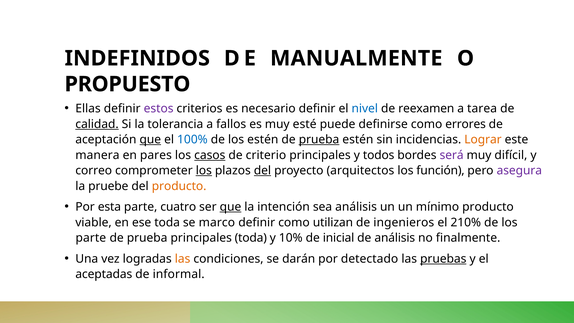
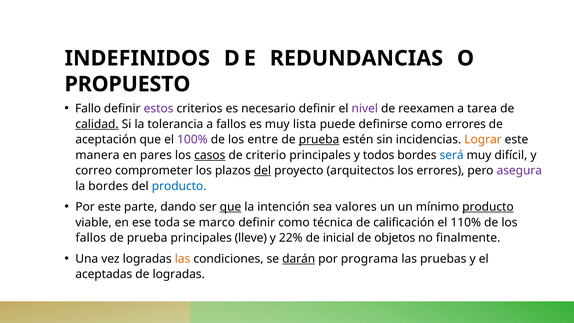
MANUALMENTE: MANUALMENTE -> REDUNDANCIAS
Ellas: Ellas -> Fallo
nivel colour: blue -> purple
esté: esté -> lista
que at (150, 140) underline: present -> none
100% colour: blue -> purple
los estén: estén -> entre
será colour: purple -> blue
los at (204, 171) underline: present -> none
los función: función -> errores
la pruebe: pruebe -> bordes
producto at (179, 186) colour: orange -> blue
Por esta: esta -> este
cuatro: cuatro -> dando
sea análisis: análisis -> valores
producto at (488, 207) underline: none -> present
utilizan: utilizan -> técnica
ingenieros: ingenieros -> calificación
210%: 210% -> 110%
parte at (91, 238): parte -> fallos
principales toda: toda -> lleve
10%: 10% -> 22%
de análisis: análisis -> objetos
darán underline: none -> present
detectado: detectado -> programa
pruebas underline: present -> none
de informal: informal -> logradas
